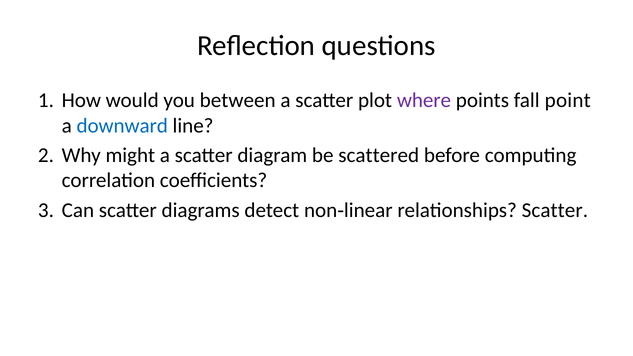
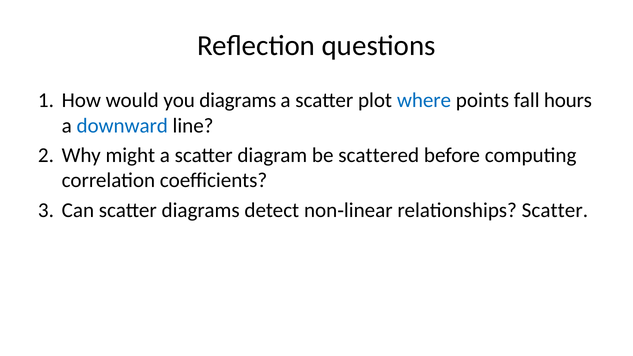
you between: between -> diagrams
where colour: purple -> blue
point: point -> hours
